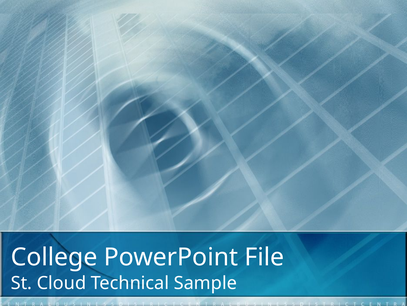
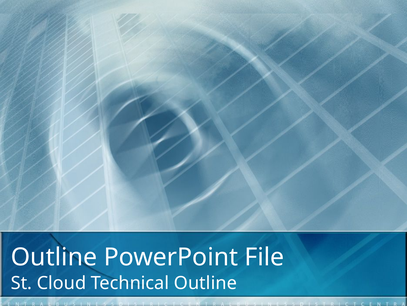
College at (54, 257): College -> Outline
Technical Sample: Sample -> Outline
